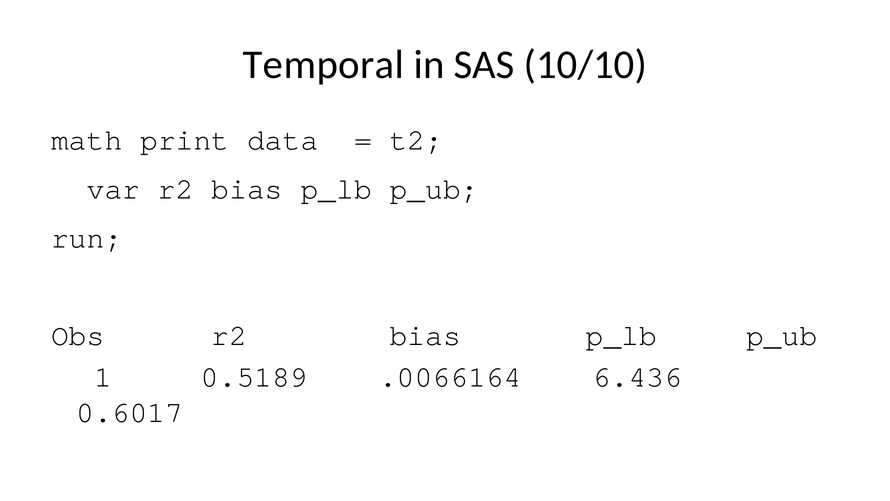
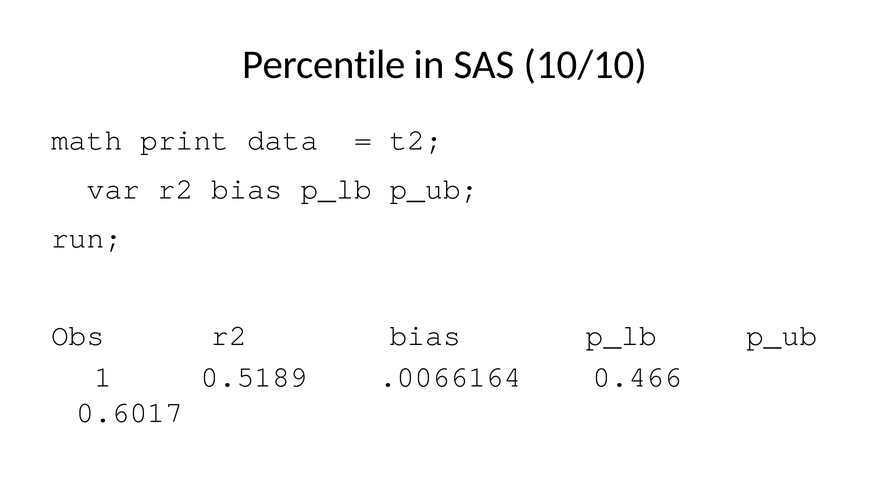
Temporal: Temporal -> Percentile
6.436: 6.436 -> 0.466
